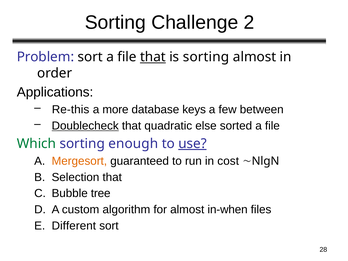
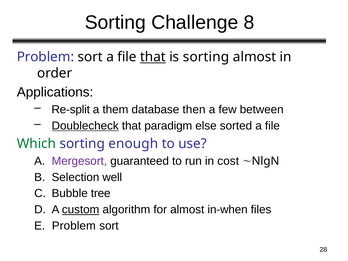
2: 2 -> 8
Re-this: Re-this -> Re-split
more: more -> them
keys: keys -> then
quadratic: quadratic -> paradigm
use underline: present -> none
Mergesort colour: orange -> purple
Selection that: that -> well
custom underline: none -> present
Different at (74, 226): Different -> Problem
